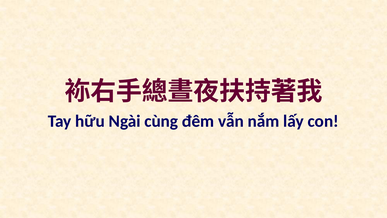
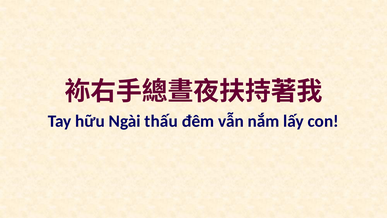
cùng: cùng -> thấu
